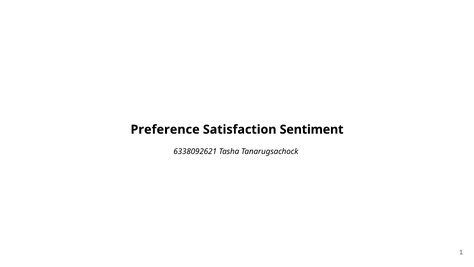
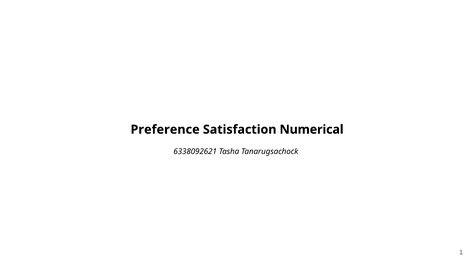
Sentiment: Sentiment -> Numerical
